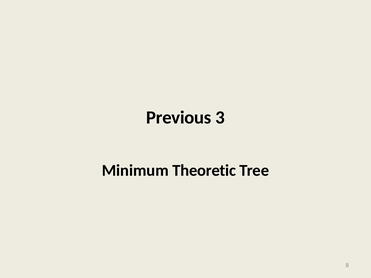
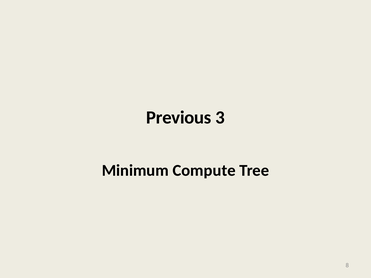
Theoretic: Theoretic -> Compute
